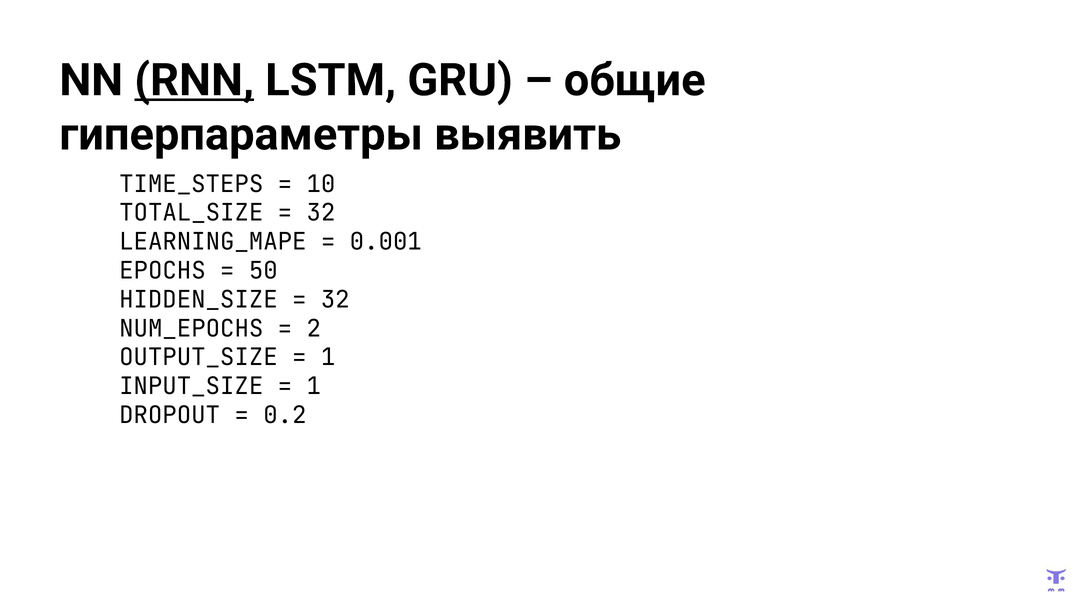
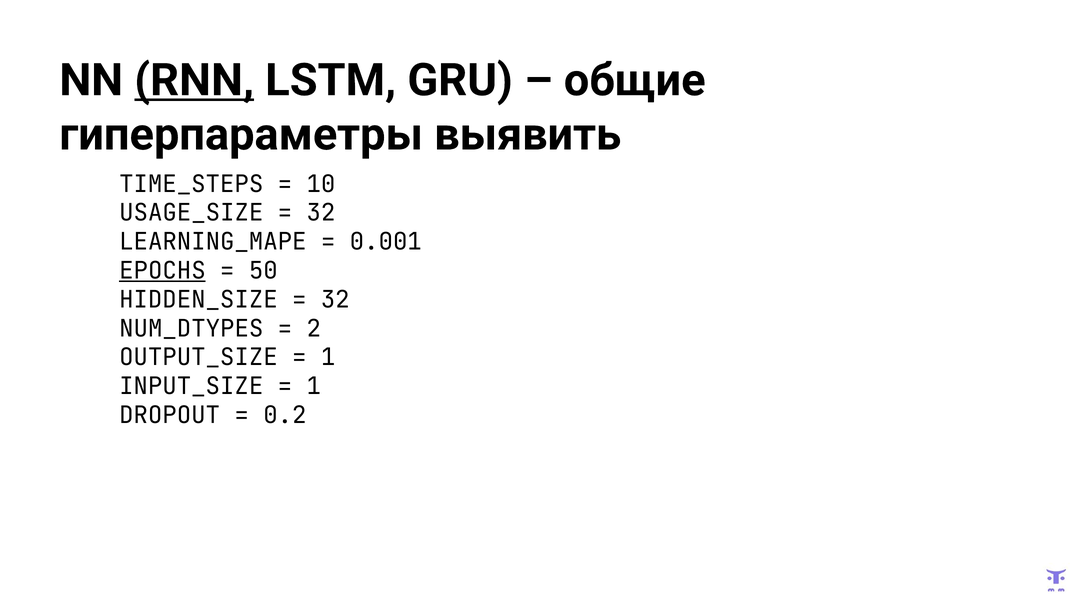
TOTAL_SIZE: TOTAL_SIZE -> USAGE_SIZE
EPOCHS underline: none -> present
NUM_EPOCHS: NUM_EPOCHS -> NUM_DTYPES
